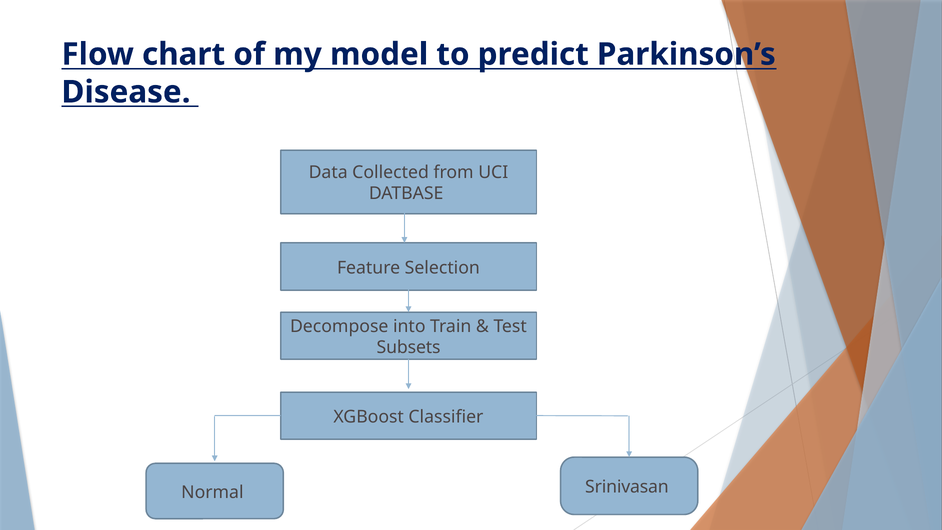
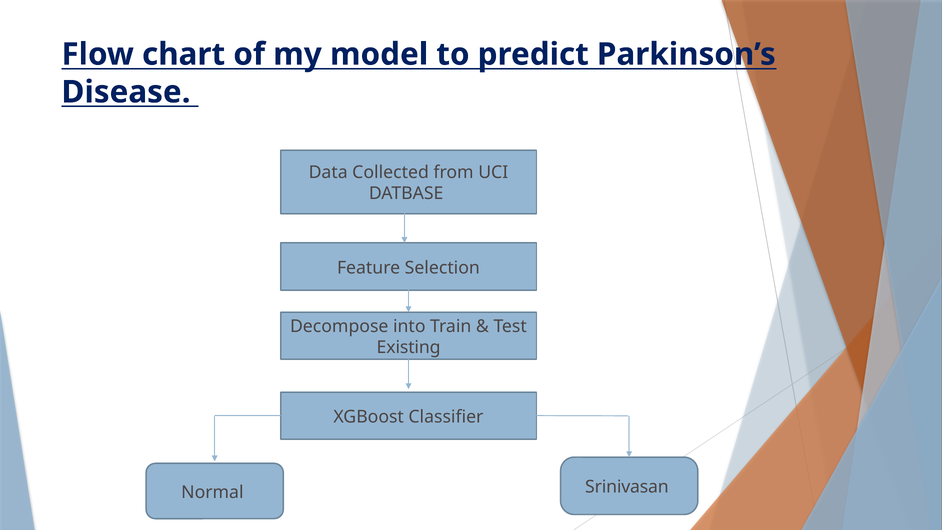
Subsets: Subsets -> Existing
